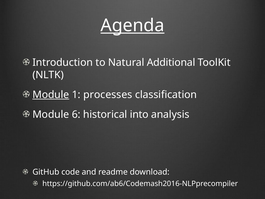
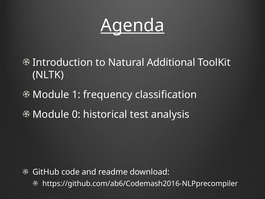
Module at (51, 95) underline: present -> none
processes: processes -> frequency
6: 6 -> 0
into: into -> test
